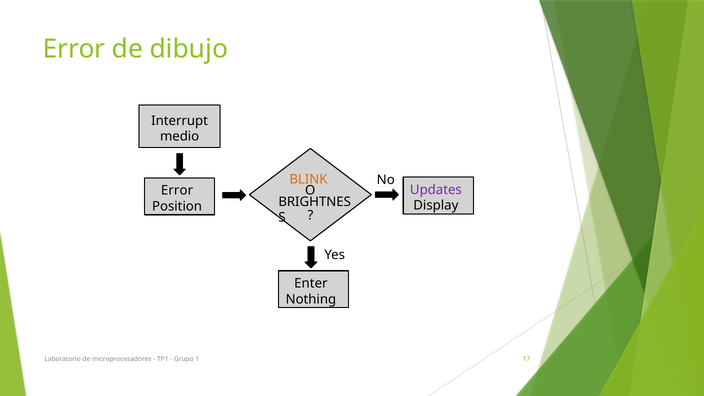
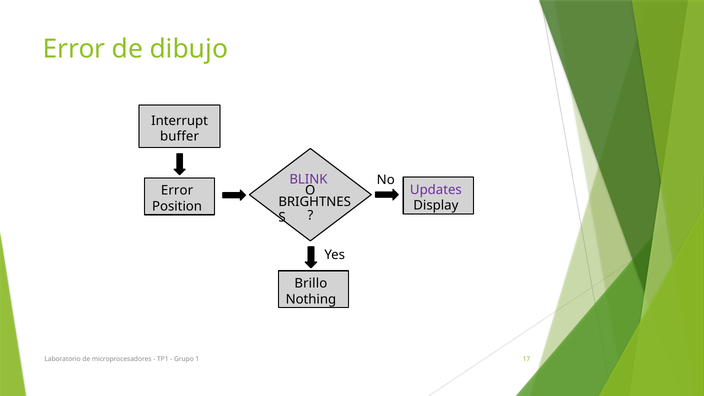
medio: medio -> buffer
BLINK colour: orange -> purple
Enter: Enter -> Brillo
